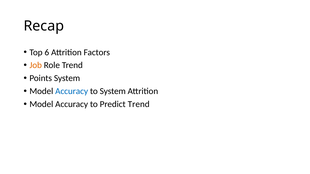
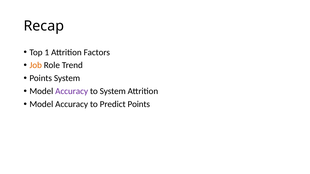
6: 6 -> 1
Accuracy at (72, 91) colour: blue -> purple
Predict Trend: Trend -> Points
